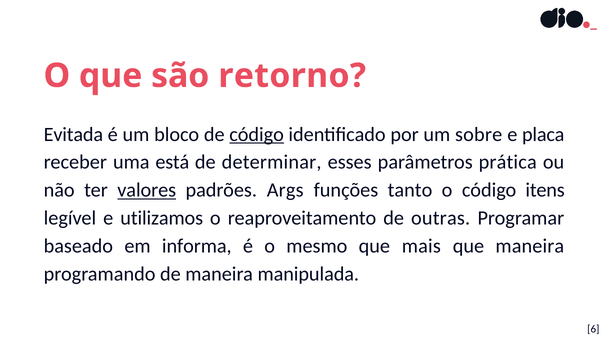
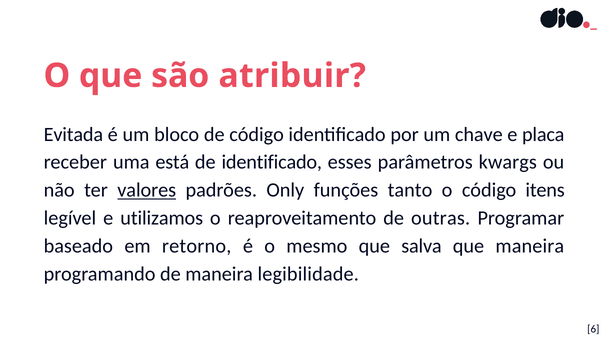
retorno: retorno -> atribuir
código at (257, 134) underline: present -> none
sobre: sobre -> chave
de determinar: determinar -> identificado
prática: prática -> kwargs
Args: Args -> Only
informa: informa -> retorno
mais: mais -> salva
manipulada: manipulada -> legibilidade
